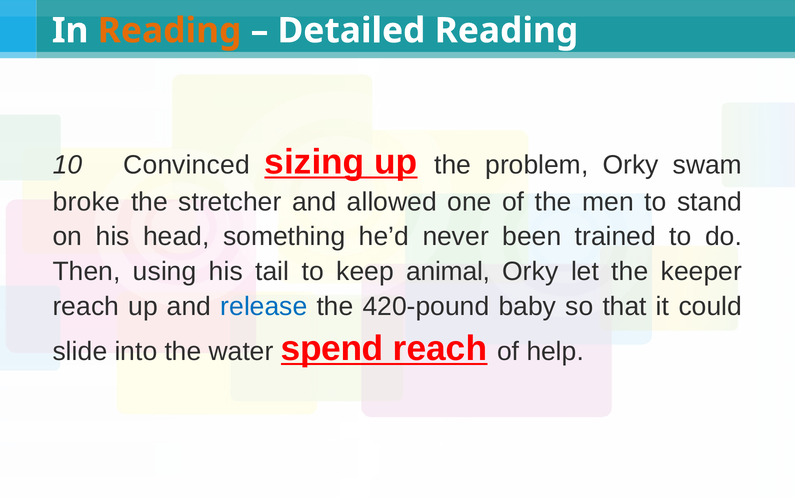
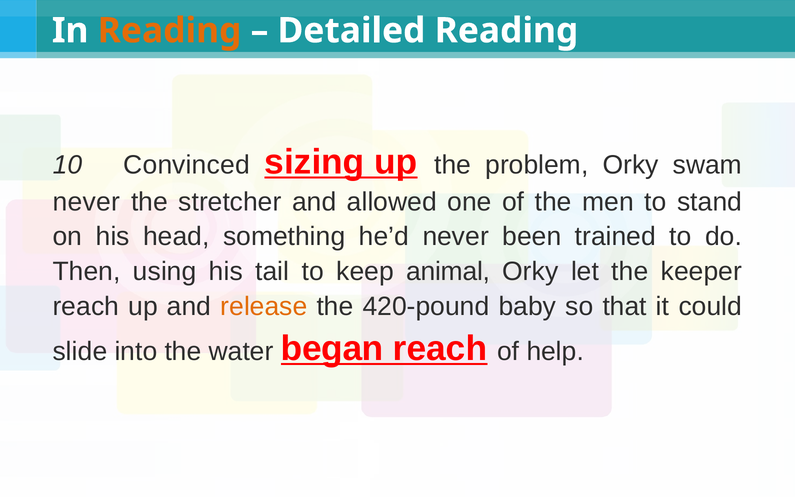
broke at (86, 202): broke -> never
release colour: blue -> orange
spend: spend -> began
